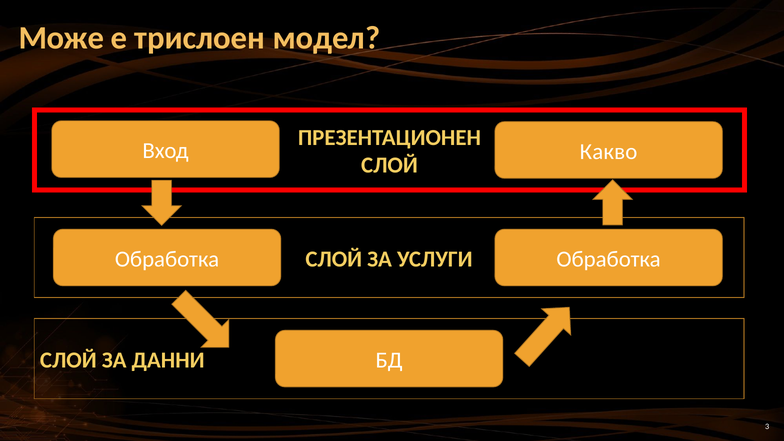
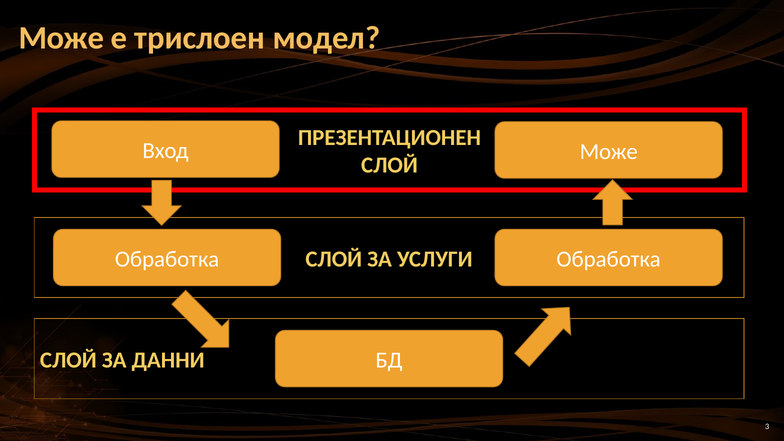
Вход Какво: Какво -> Може
